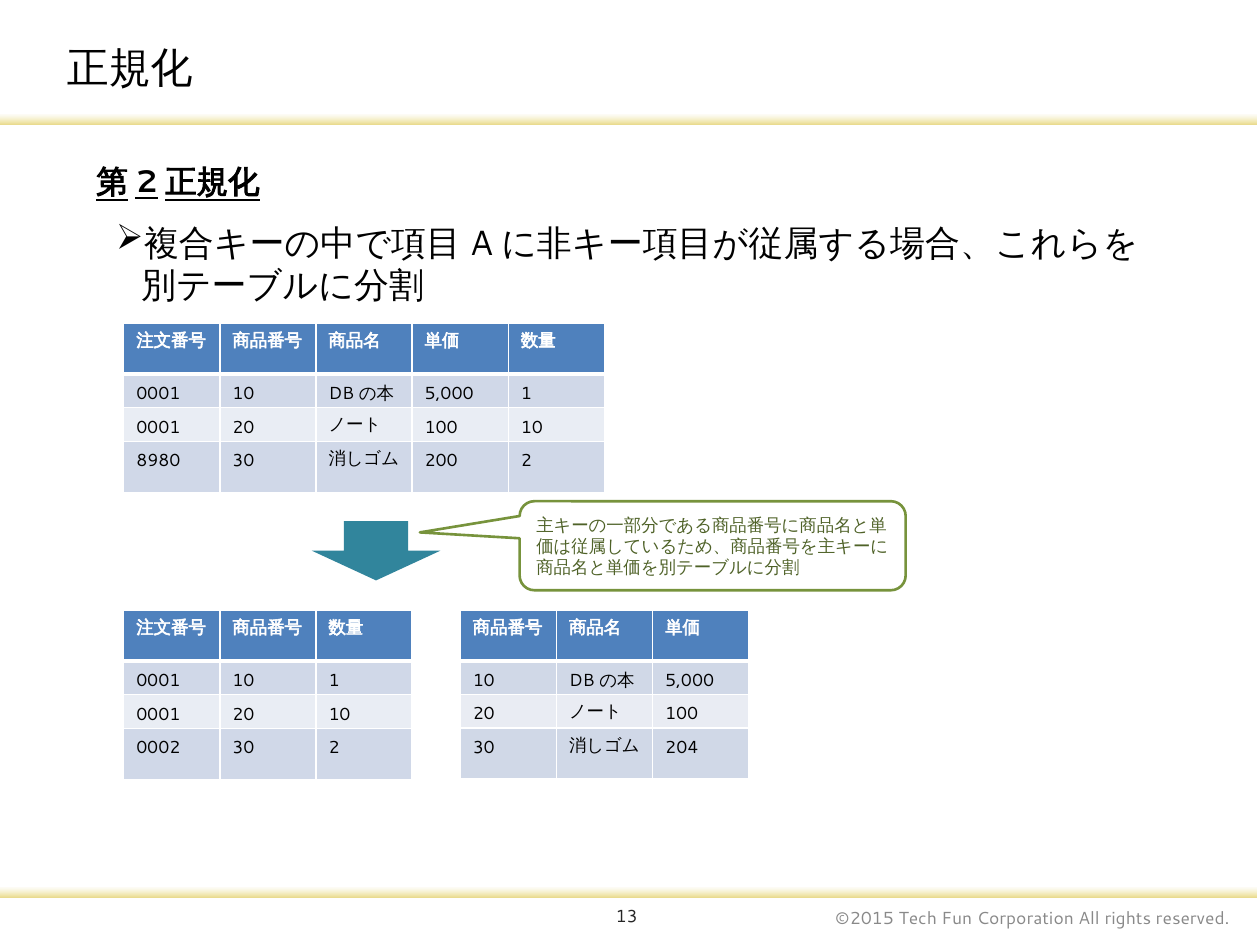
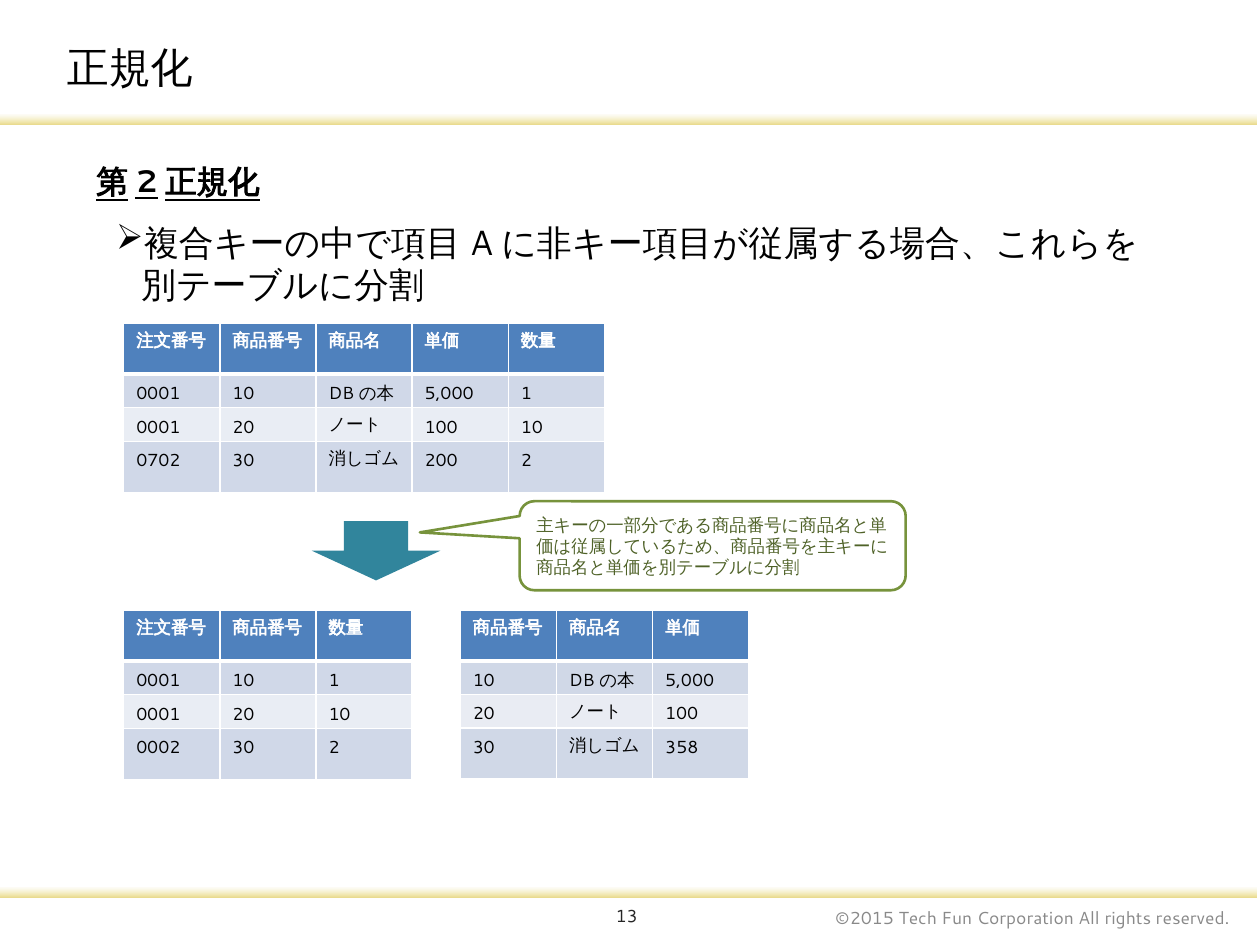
8980: 8980 -> 0702
204: 204 -> 358
